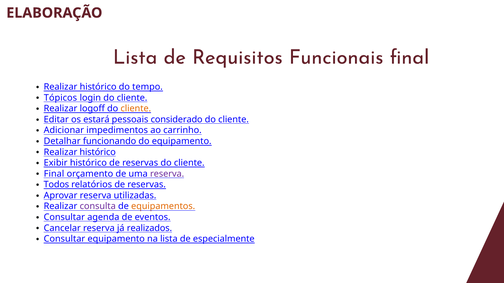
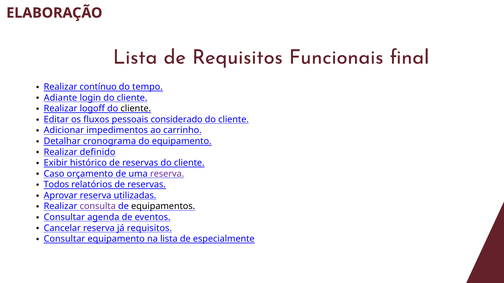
histórico at (98, 87): histórico -> contínuo
Tópicos: Tópicos -> Adiante
cliente at (136, 109) colour: orange -> black
estará: estará -> fluxos
funcionando: funcionando -> cronograma
histórico at (98, 152): histórico -> definido
Final at (54, 174): Final -> Caso
equipamentos colour: orange -> black
já realizados: realizados -> requisitos
